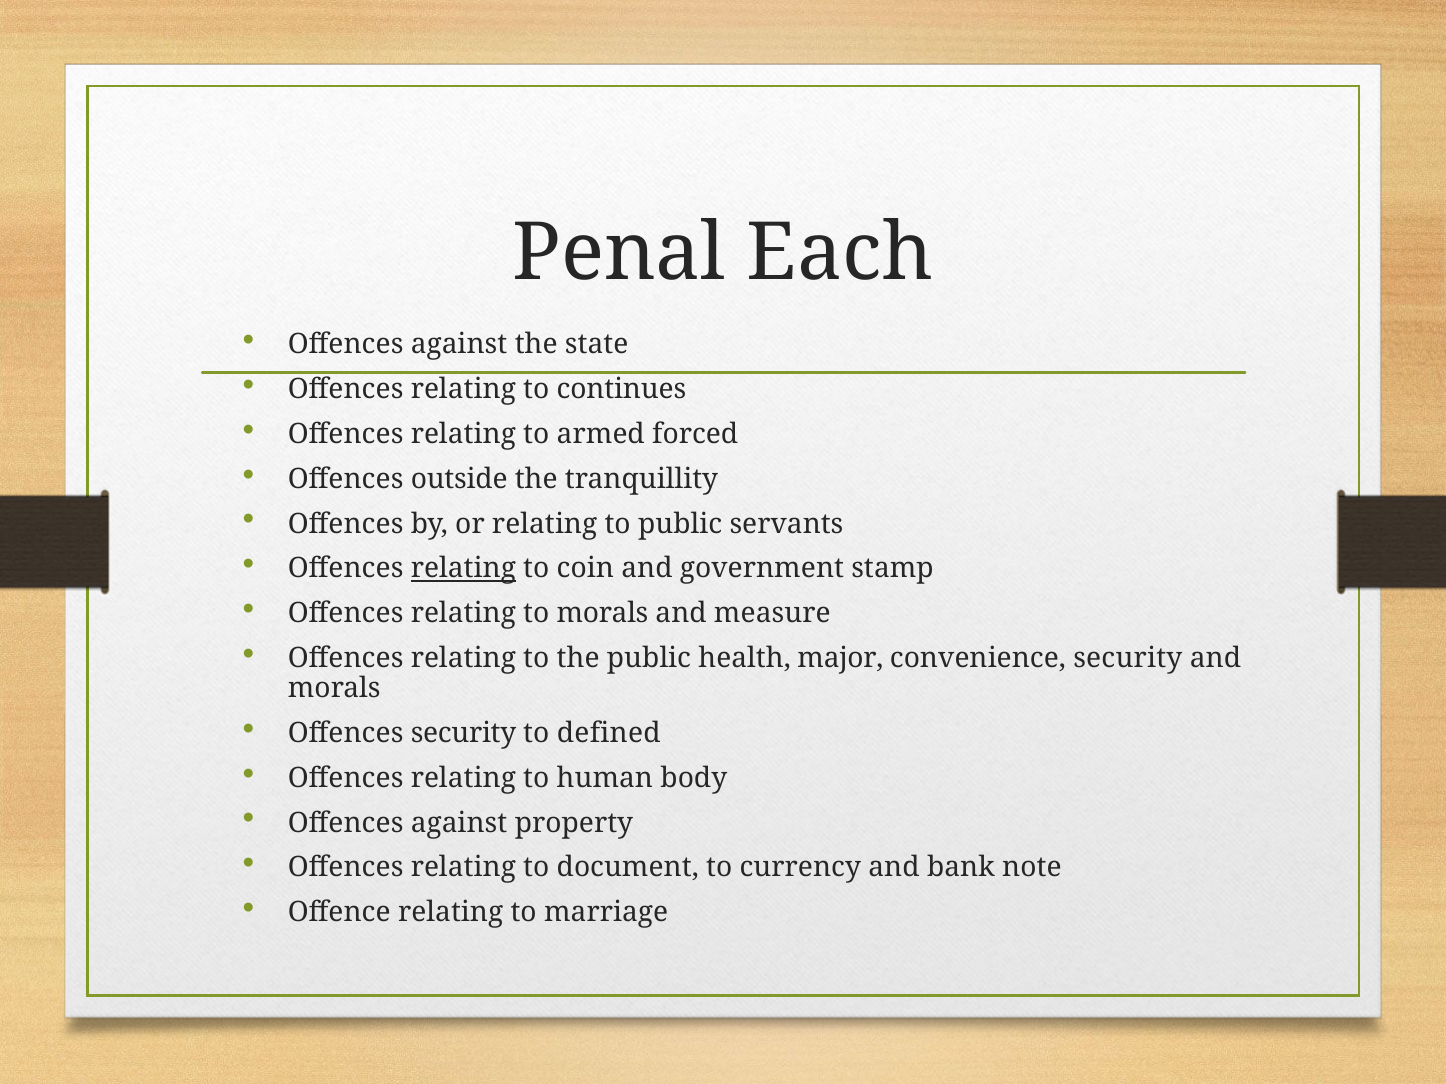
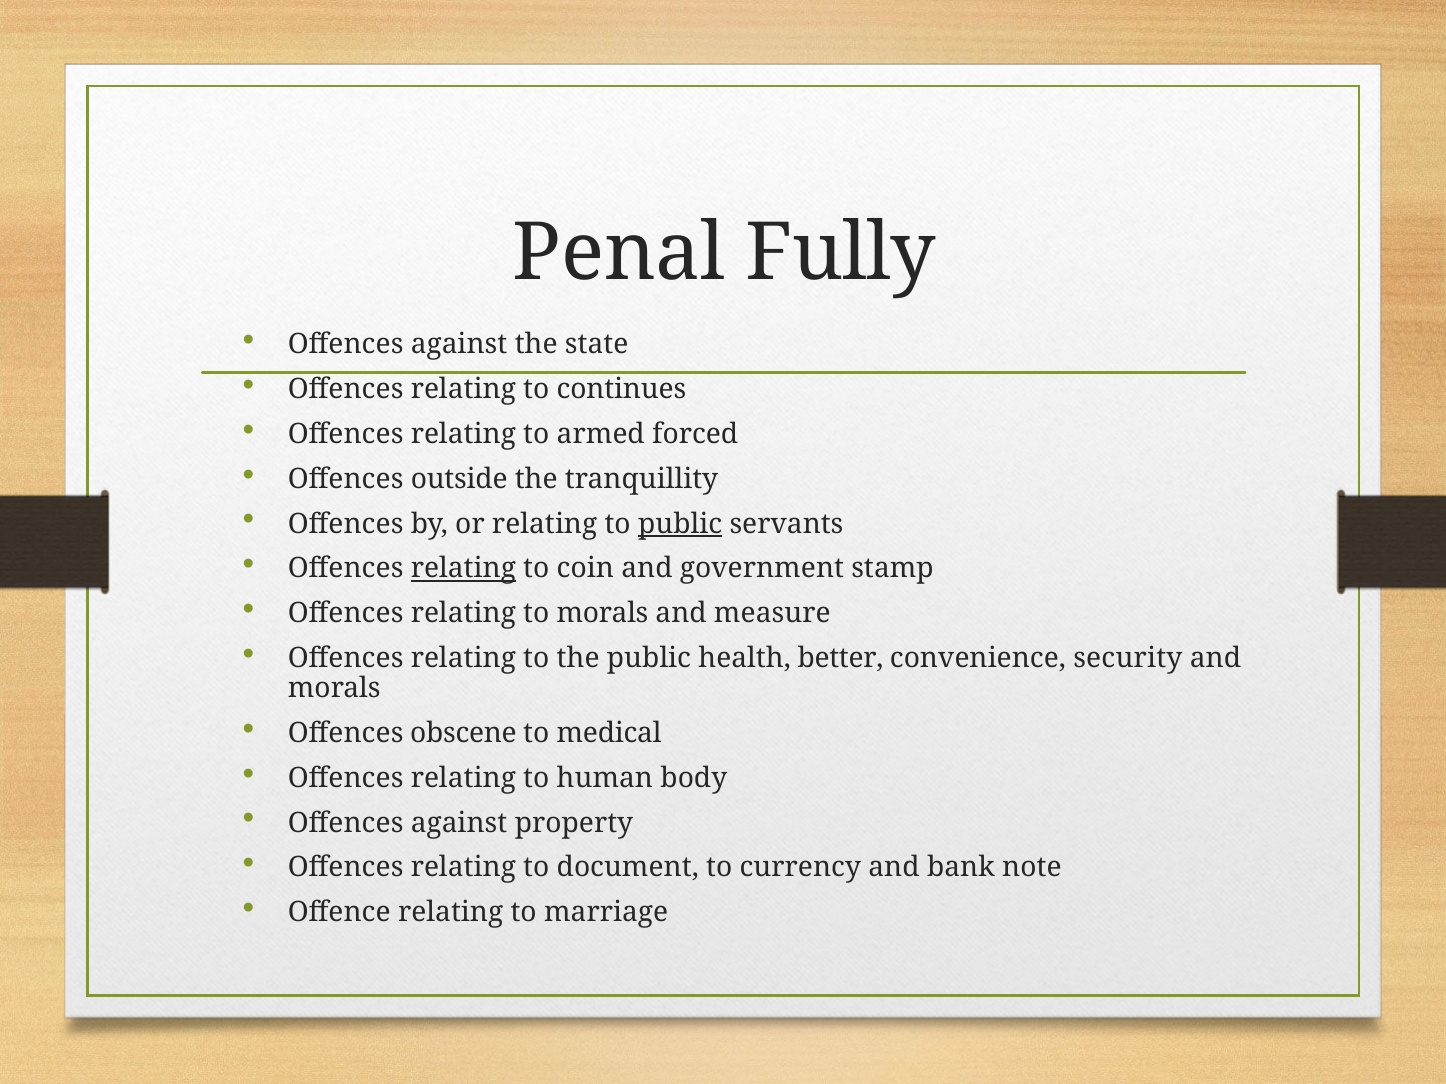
Each: Each -> Fully
public at (680, 524) underline: none -> present
major: major -> better
Offences security: security -> obscene
defined: defined -> medical
